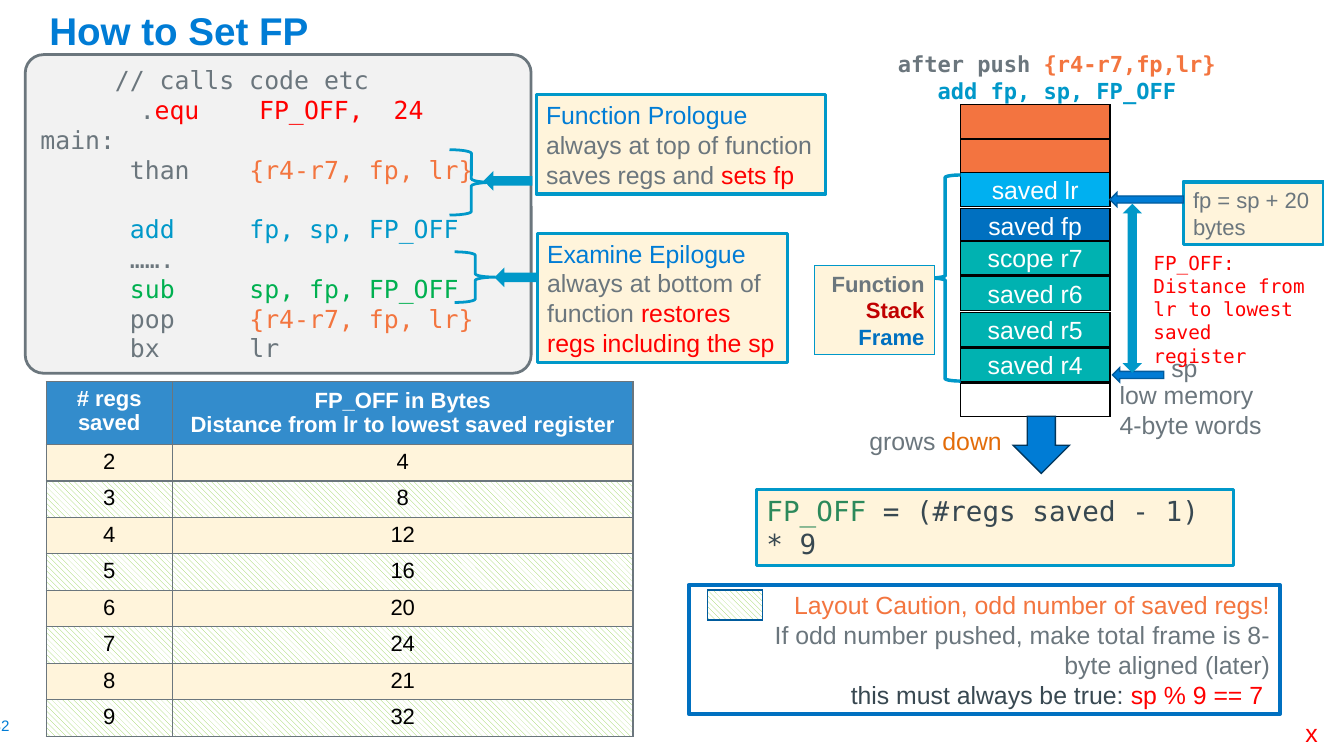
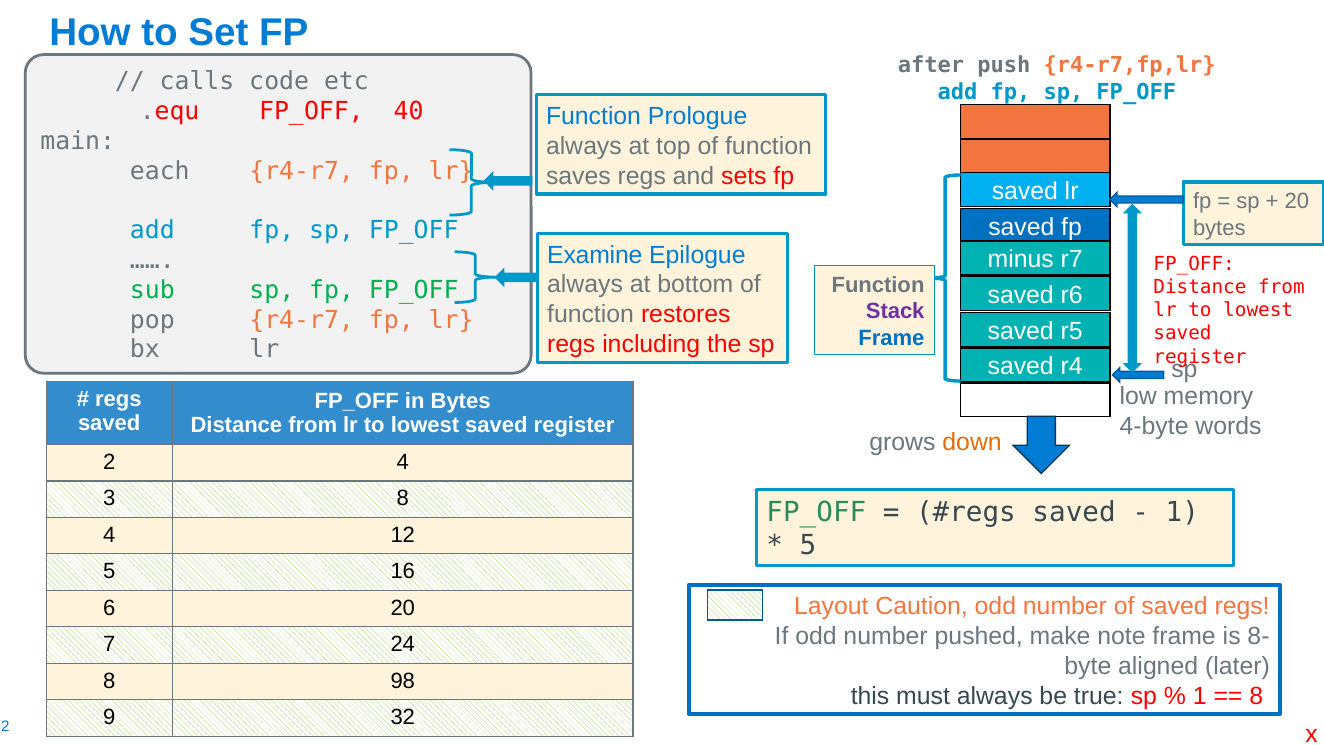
FP_OFF 24: 24 -> 40
than: than -> each
scope: scope -> minus
Stack colour: red -> purple
9 at (808, 546): 9 -> 5
total: total -> note
21: 21 -> 98
9 at (1200, 696): 9 -> 1
7 at (1256, 696): 7 -> 8
